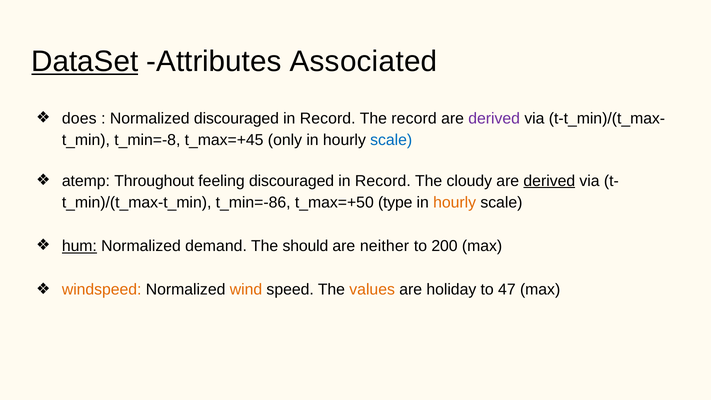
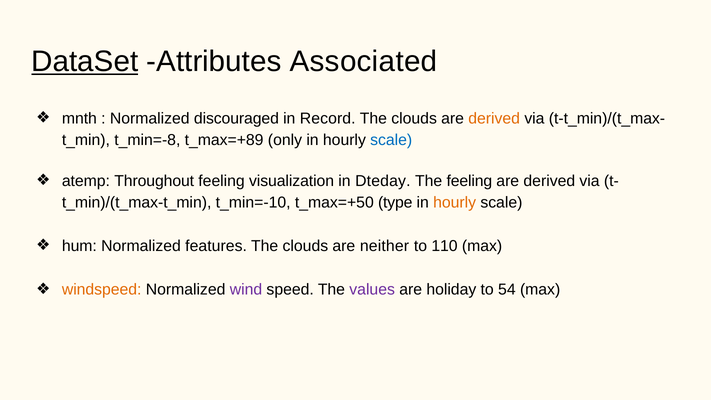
does: does -> mnth
record at (414, 118): record -> clouds
derived at (494, 118) colour: purple -> orange
t_max=+45: t_max=+45 -> t_max=+89
feeling discouraged: discouraged -> visualization
Record at (383, 181): Record -> Dteday
The cloudy: cloudy -> feeling
derived at (549, 181) underline: present -> none
t_min=-86: t_min=-86 -> t_min=-10
hum underline: present -> none
demand: demand -> features
should at (305, 246): should -> clouds
200: 200 -> 110
wind colour: orange -> purple
values colour: orange -> purple
47: 47 -> 54
